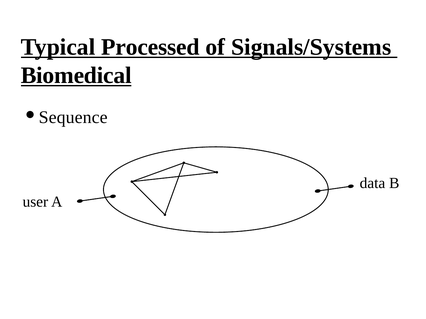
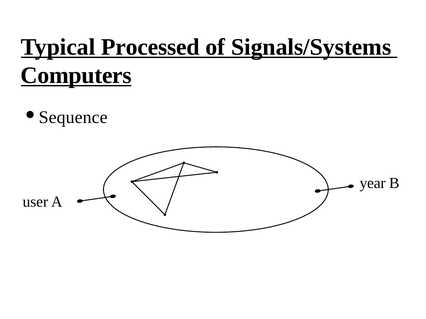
Biomedical: Biomedical -> Computers
data: data -> year
